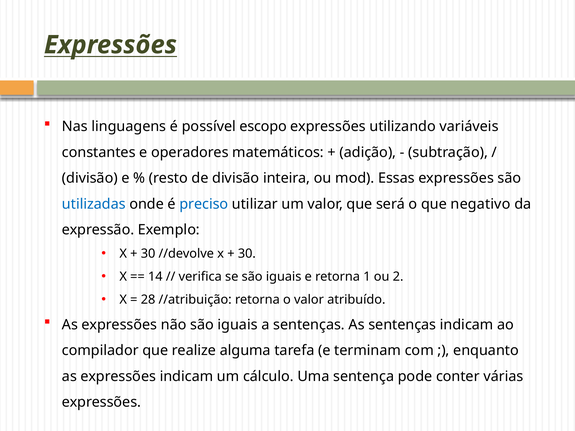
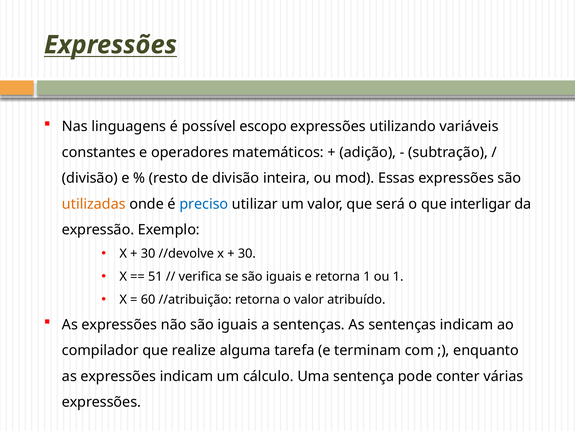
utilizadas colour: blue -> orange
negativo: negativo -> interligar
14: 14 -> 51
ou 2: 2 -> 1
28: 28 -> 60
